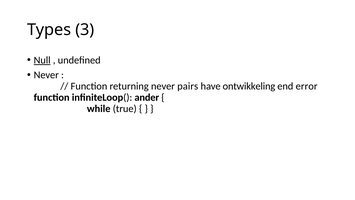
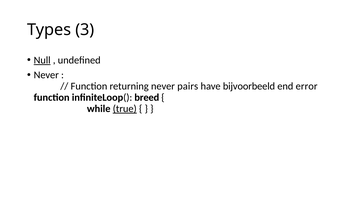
ontwikkeling: ontwikkeling -> bijvoorbeeld
ander: ander -> breed
true underline: none -> present
